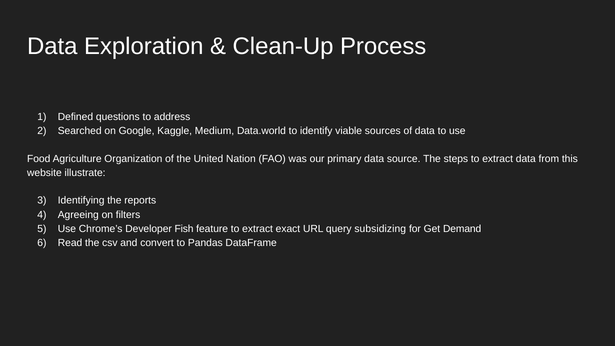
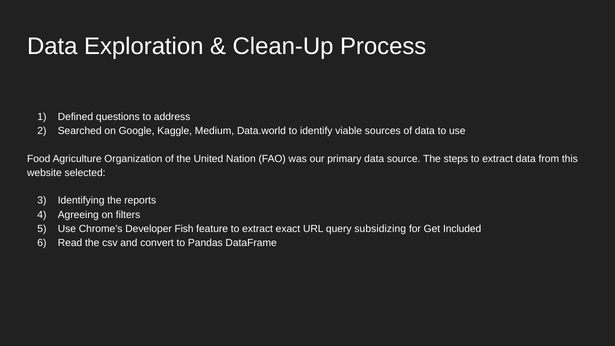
illustrate: illustrate -> selected
Demand: Demand -> Included
